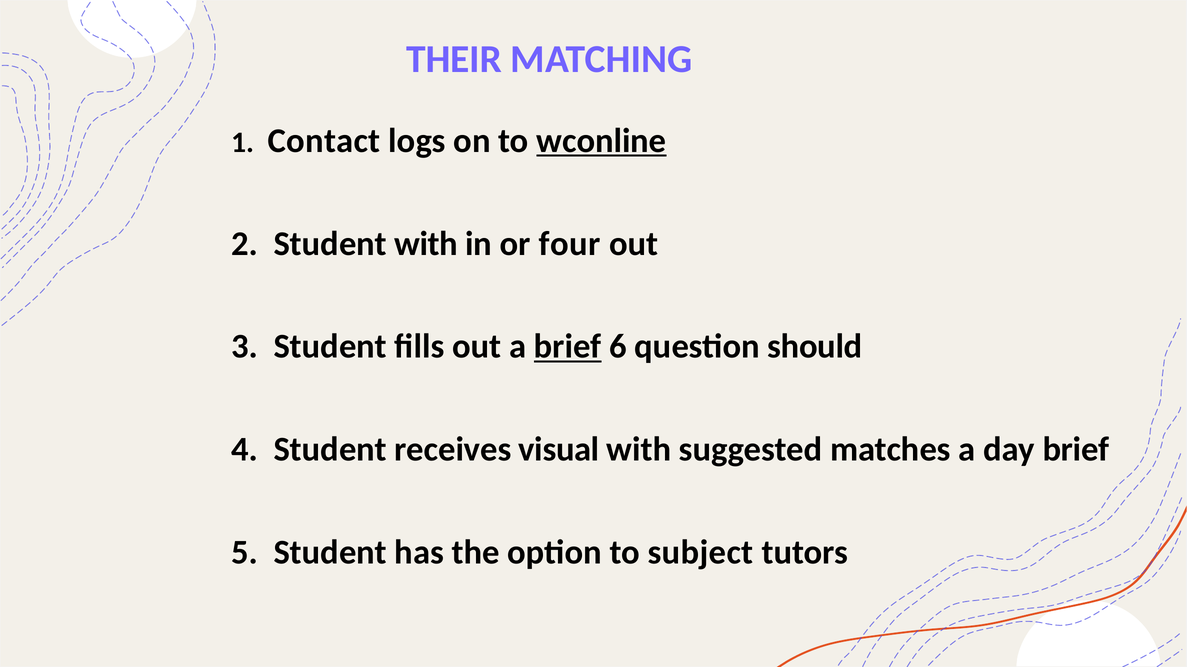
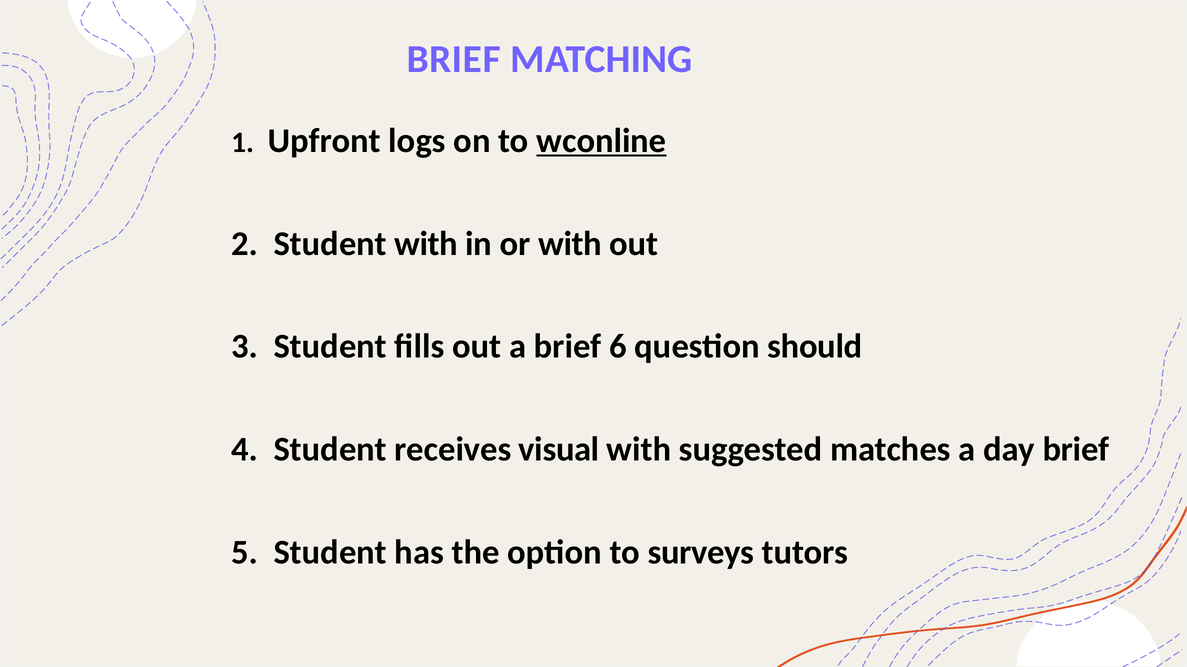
THEIR at (454, 59): THEIR -> BRIEF
Contact: Contact -> Upfront
or four: four -> with
brief at (568, 347) underline: present -> none
subject: subject -> surveys
